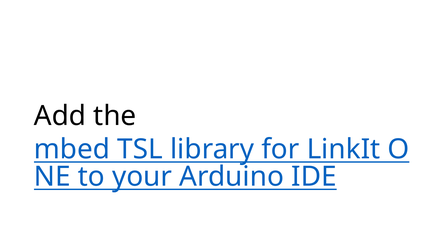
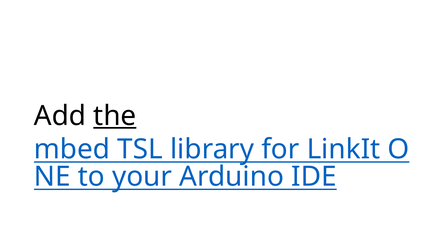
the underline: none -> present
